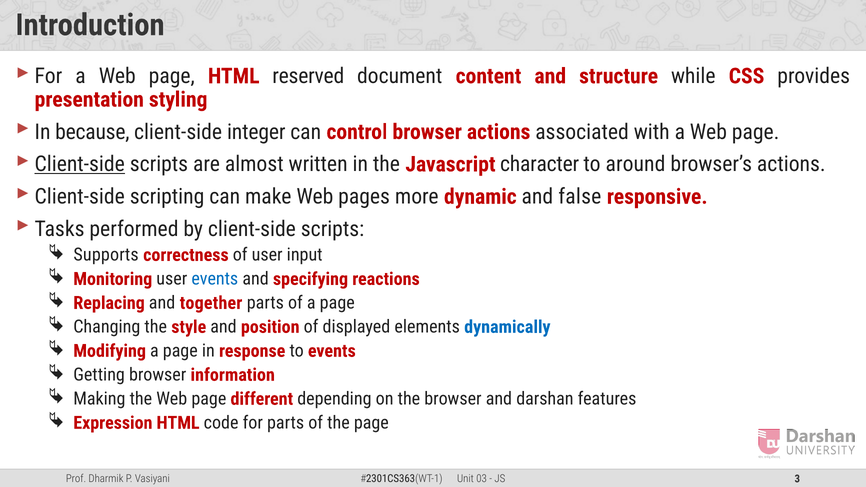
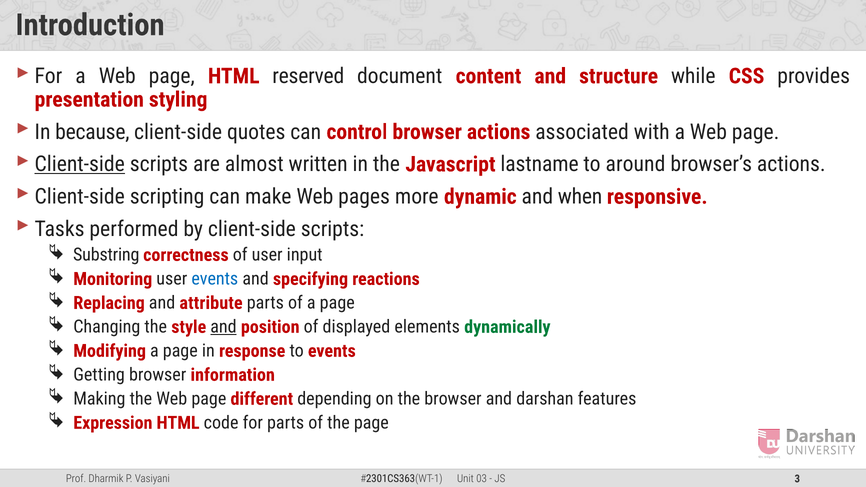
integer: integer -> quotes
character: character -> lastname
false: false -> when
Supports: Supports -> Substring
together: together -> attribute
and at (224, 327) underline: none -> present
dynamically colour: blue -> green
